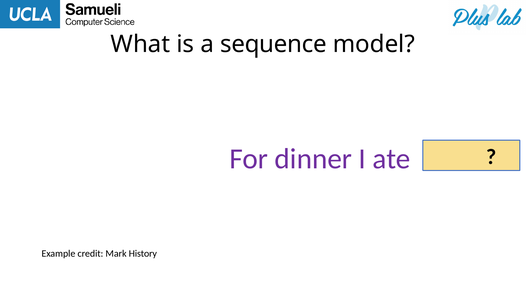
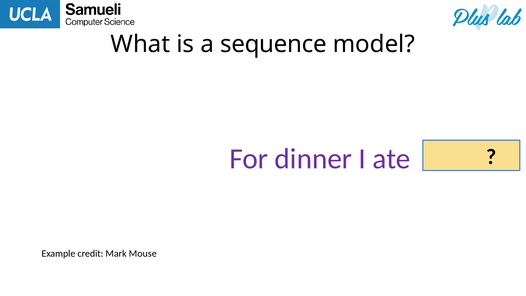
History: History -> Mouse
